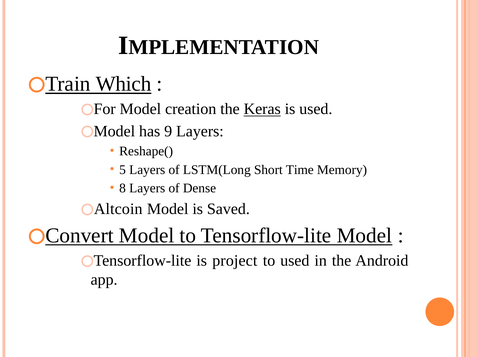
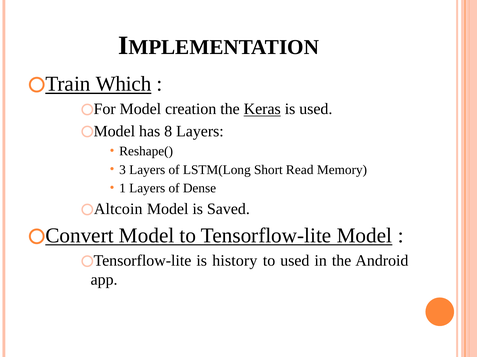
9: 9 -> 8
5: 5 -> 3
Time: Time -> Read
8: 8 -> 1
project: project -> history
